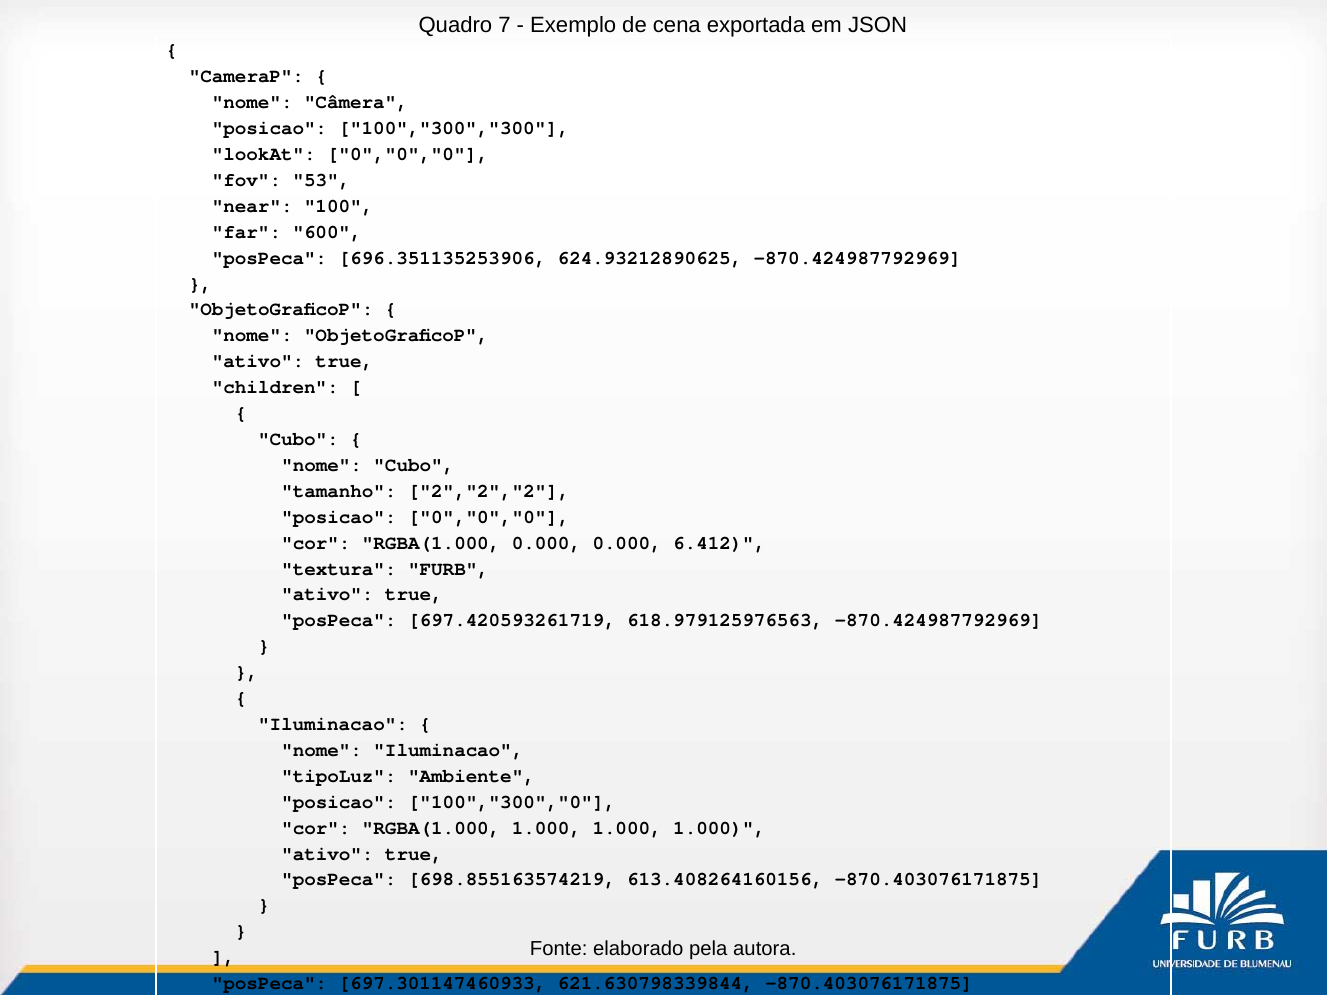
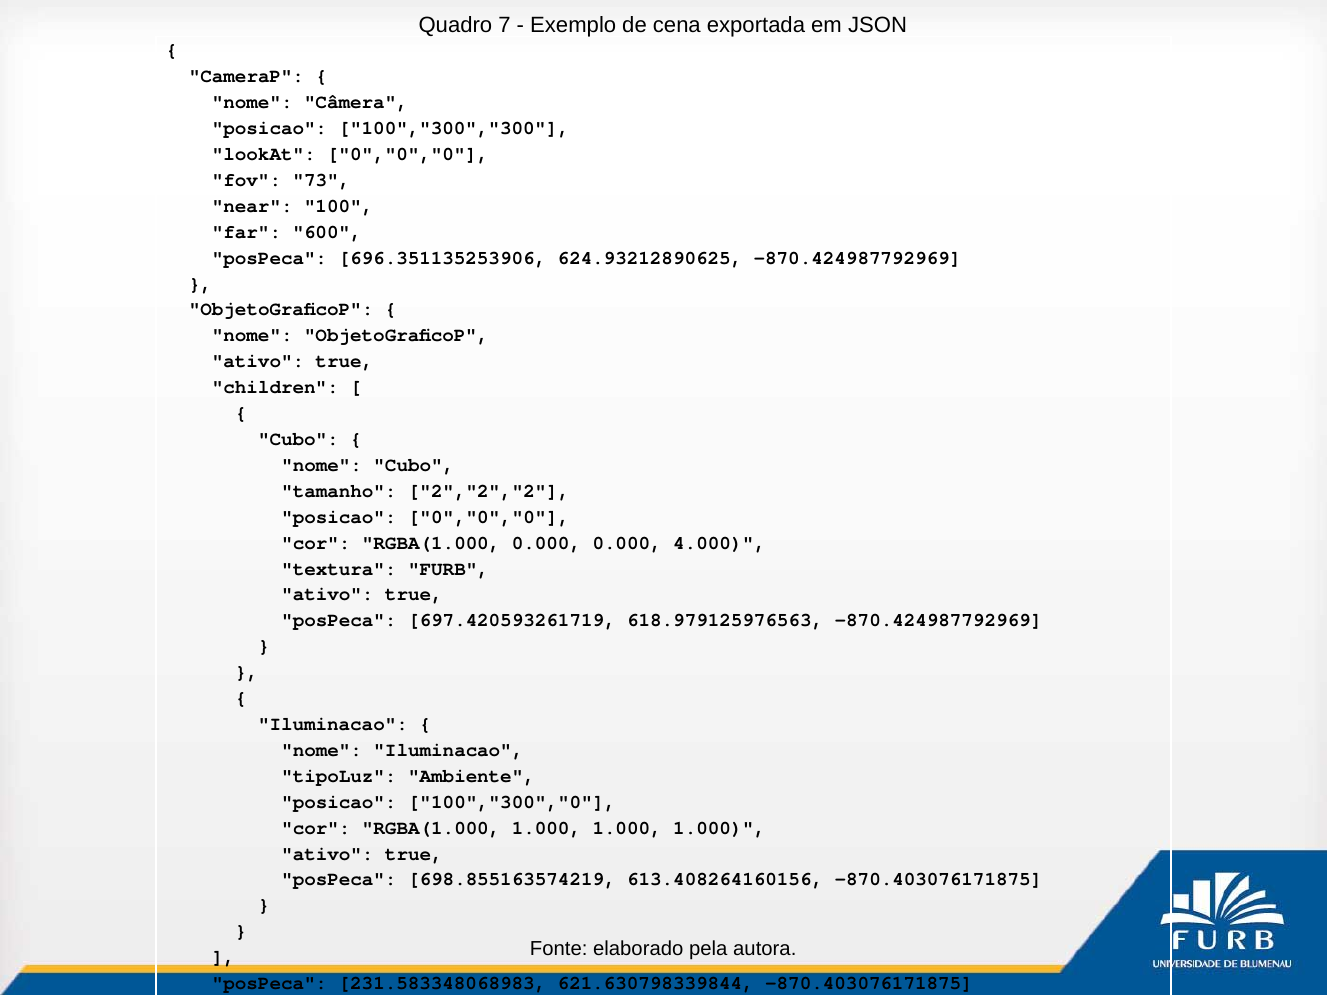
53: 53 -> 73
6.412: 6.412 -> 4.000
697.301147460933: 697.301147460933 -> 231.583348068983
